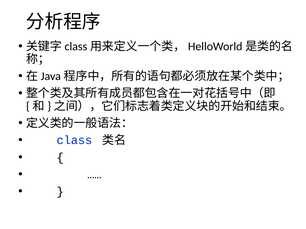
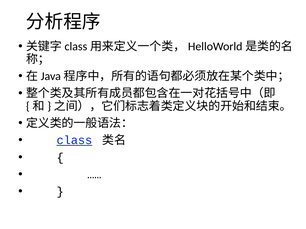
class underline: none -> present
